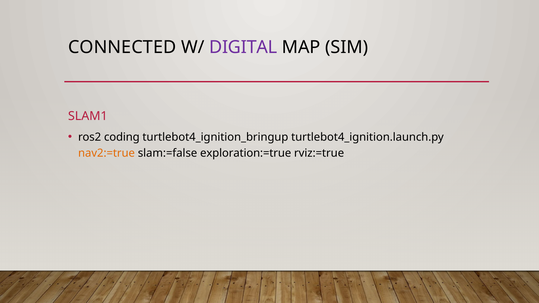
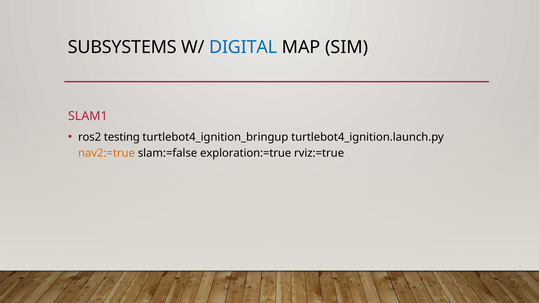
CONNECTED: CONNECTED -> SUBSYSTEMS
DIGITAL colour: purple -> blue
coding: coding -> testing
